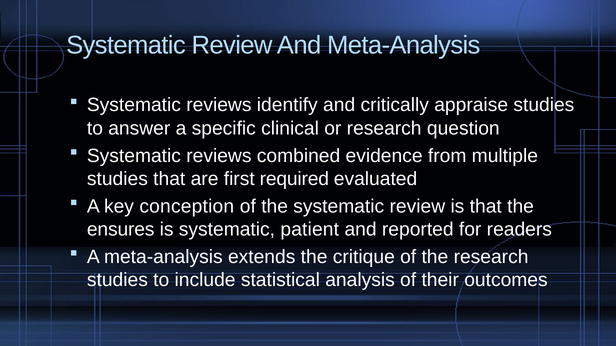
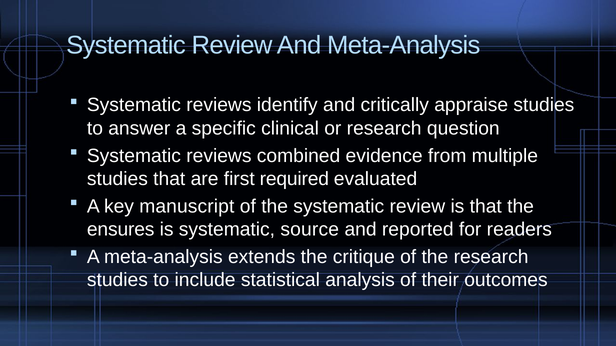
conception: conception -> manuscript
patient: patient -> source
